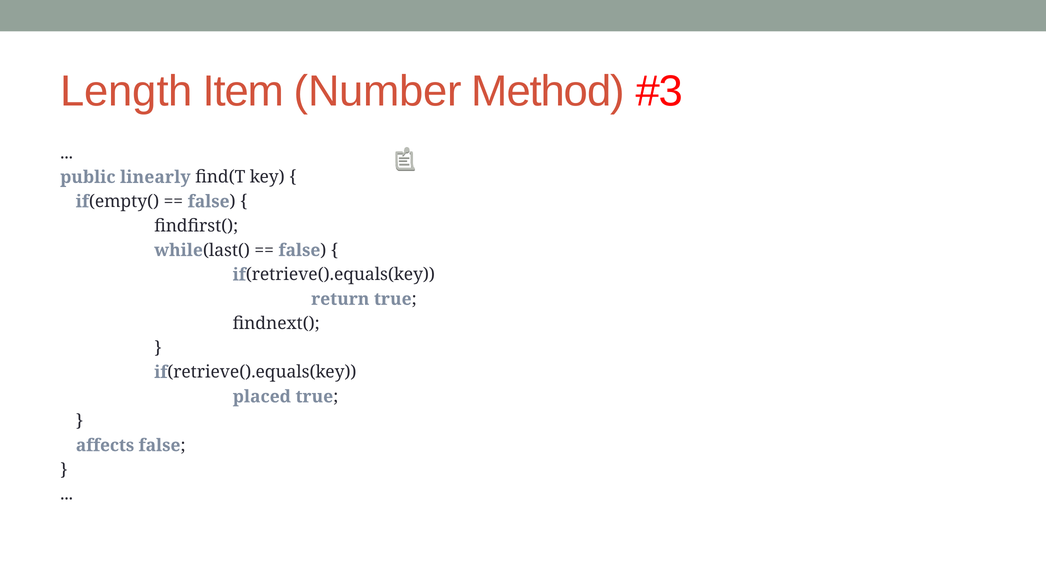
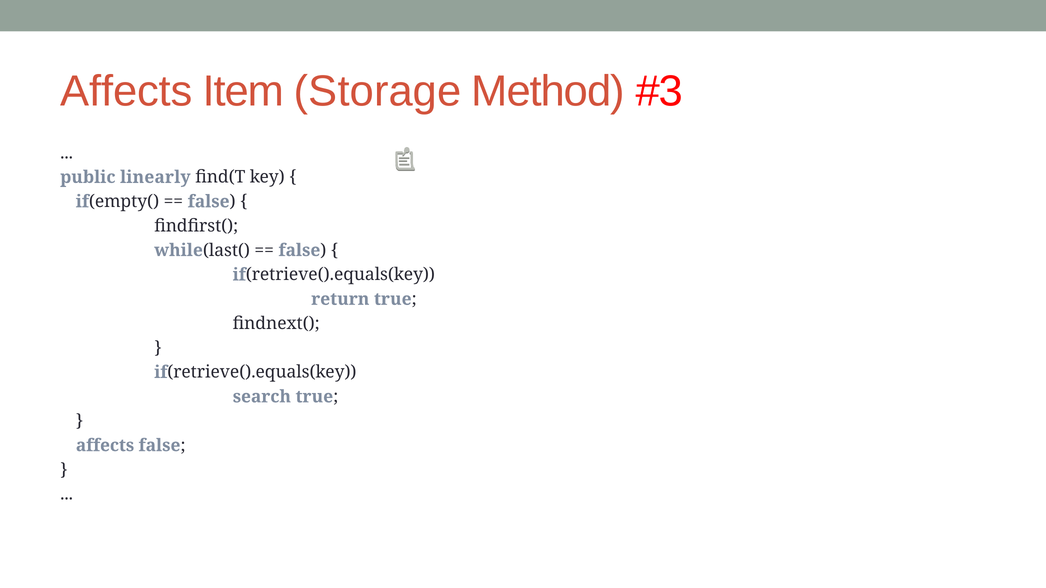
Length at (126, 91): Length -> Affects
Number: Number -> Storage
placed: placed -> search
